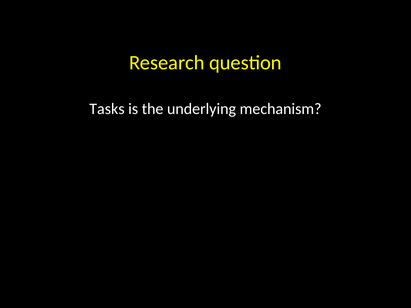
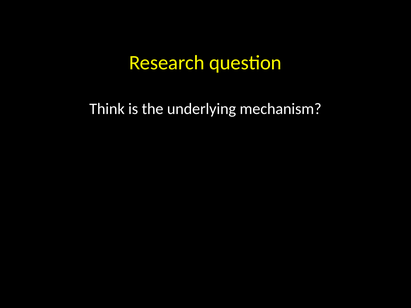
Tasks: Tasks -> Think
